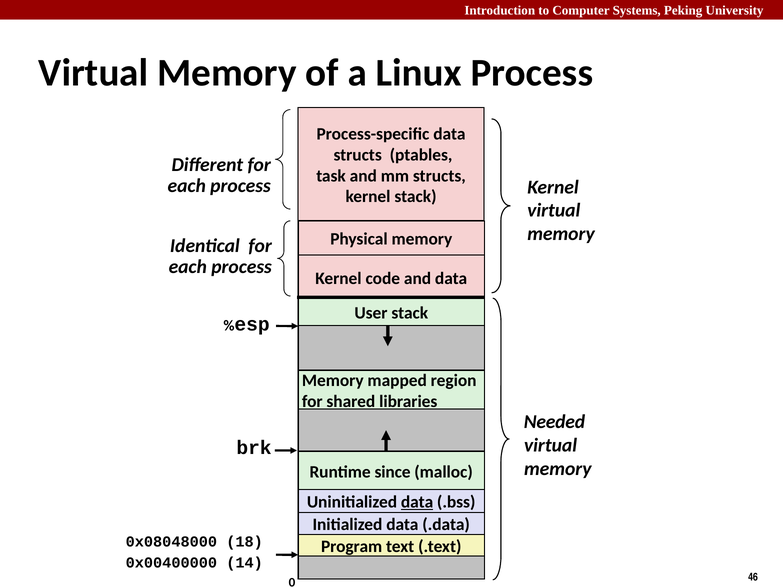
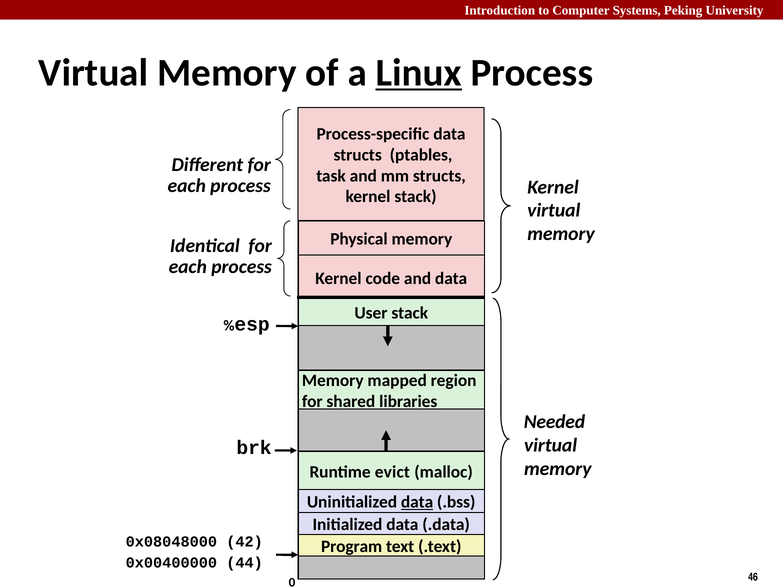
Linux underline: none -> present
since: since -> evict
18: 18 -> 42
14: 14 -> 44
